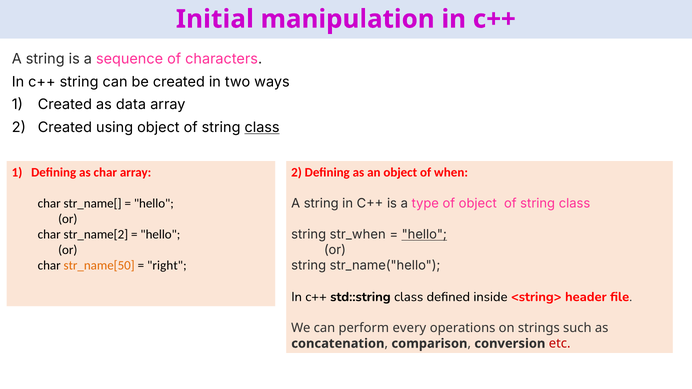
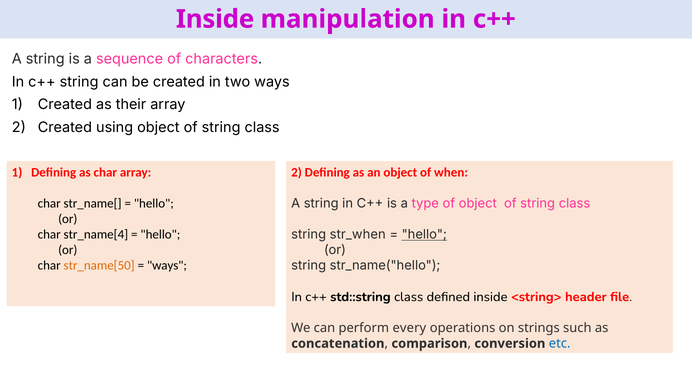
Initial at (215, 19): Initial -> Inside
data: data -> their
class at (262, 128) underline: present -> none
str_name[2: str_name[2 -> str_name[4
right at (167, 266): right -> ways
etc colour: red -> blue
